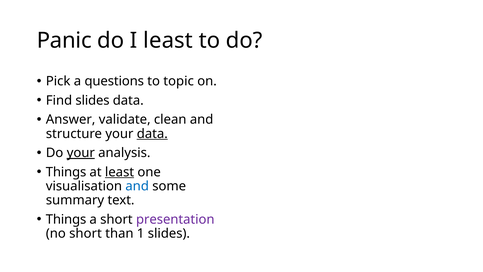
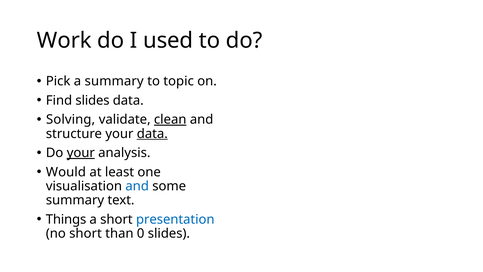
Panic: Panic -> Work
I least: least -> used
a questions: questions -> summary
Answer: Answer -> Solving
clean underline: none -> present
Things at (66, 172): Things -> Would
least at (120, 172) underline: present -> none
presentation colour: purple -> blue
1: 1 -> 0
